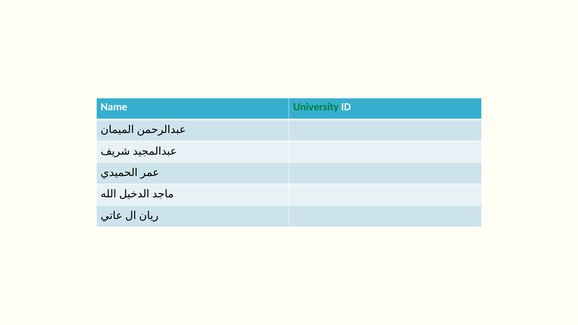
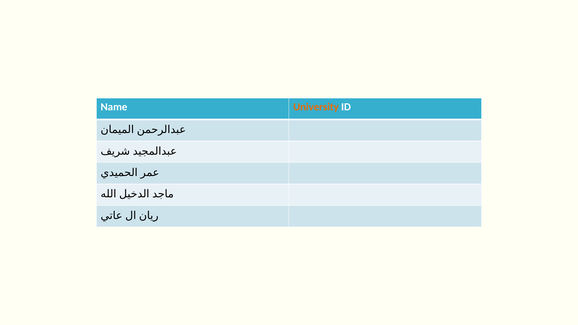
University colour: green -> orange
